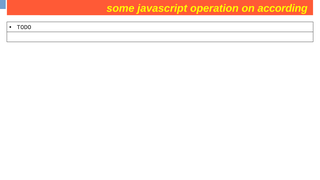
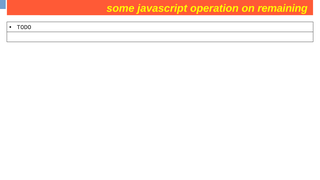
according: according -> remaining
